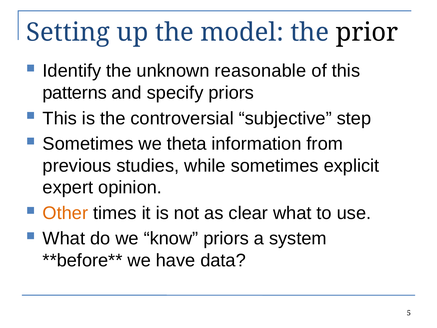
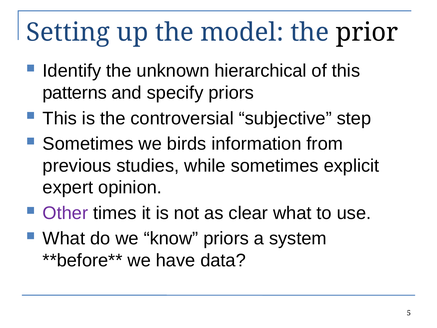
reasonable: reasonable -> hierarchical
theta: theta -> birds
Other colour: orange -> purple
